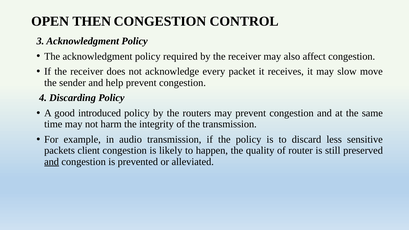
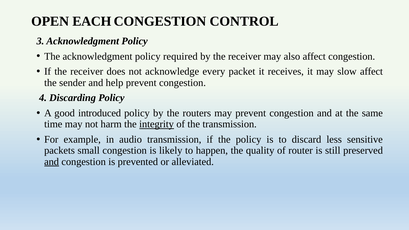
THEN: THEN -> EACH
slow move: move -> affect
integrity underline: none -> present
client: client -> small
